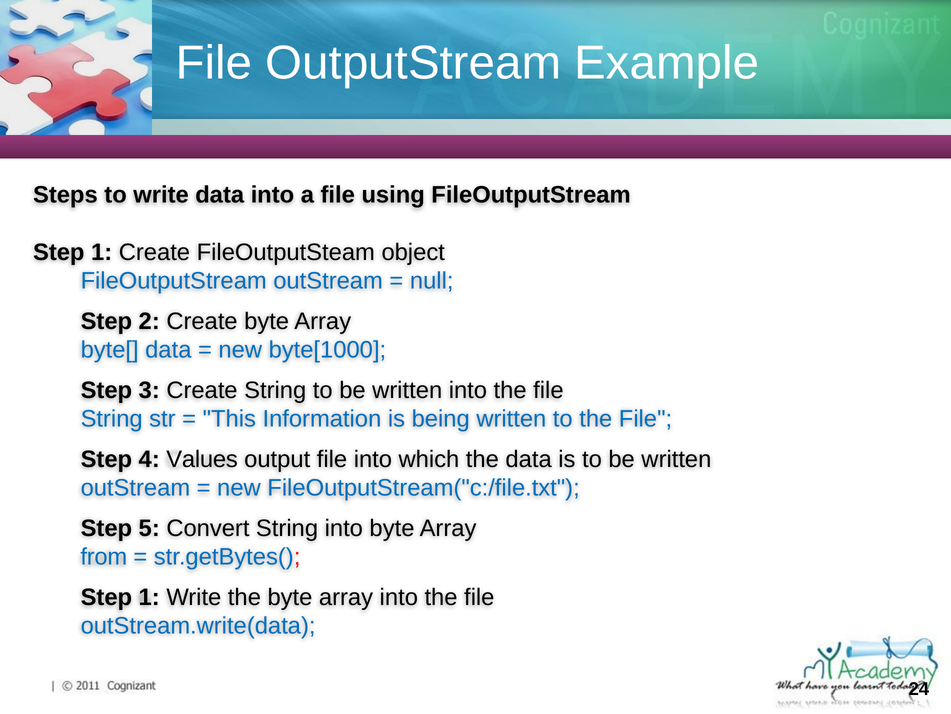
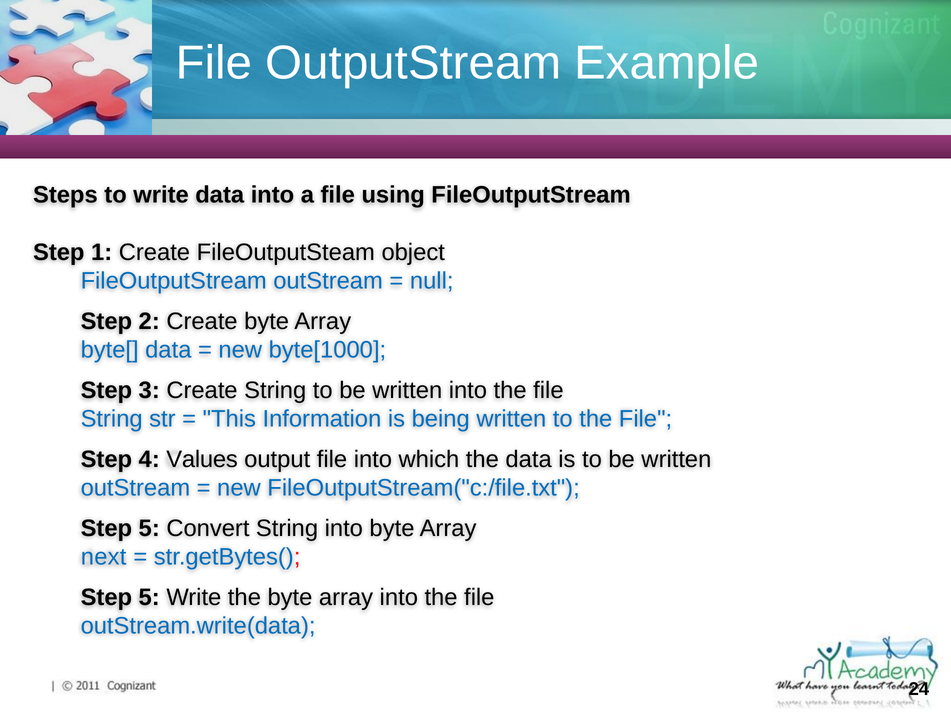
from: from -> next
1 at (149, 597): 1 -> 5
